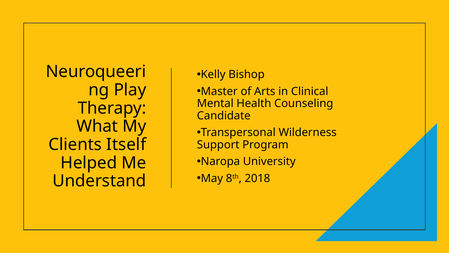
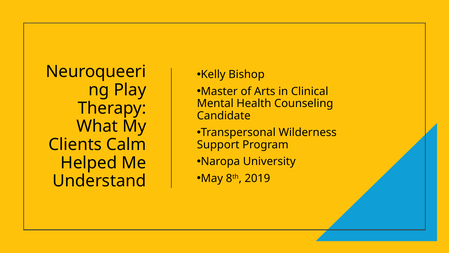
Itself: Itself -> Calm
2018: 2018 -> 2019
